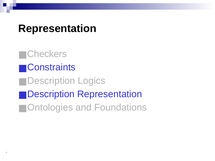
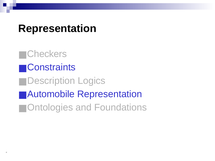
Description at (51, 94): Description -> Automobile
